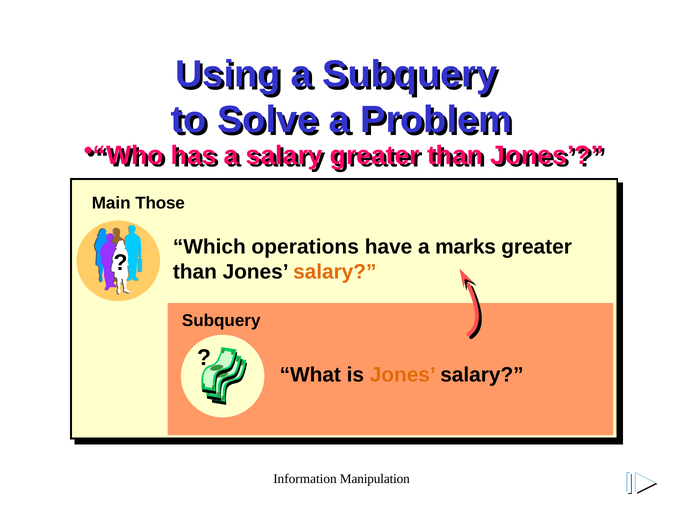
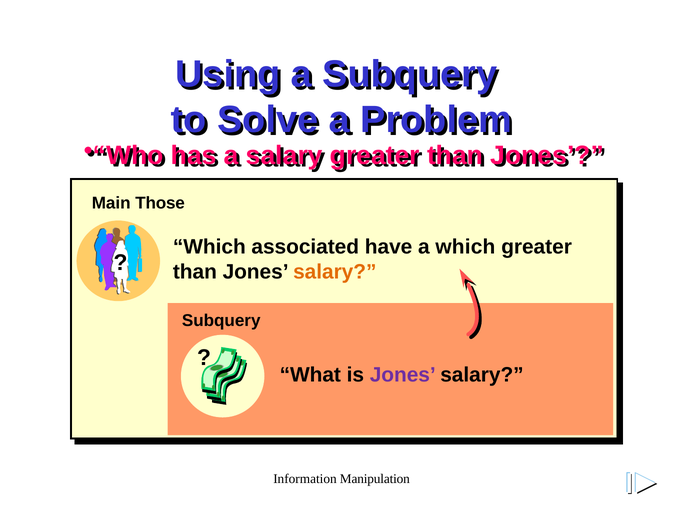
operations: operations -> associated
a marks: marks -> which
Jones at (403, 375) colour: orange -> purple
